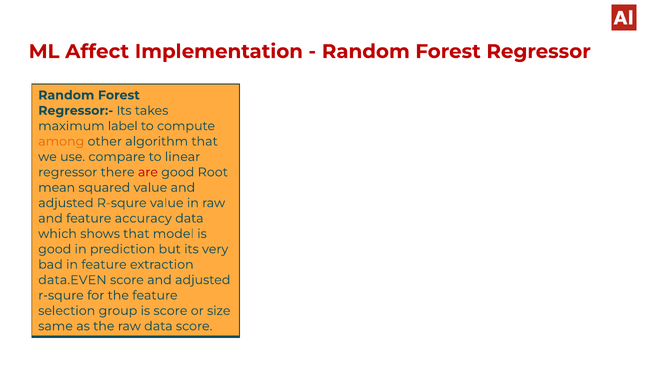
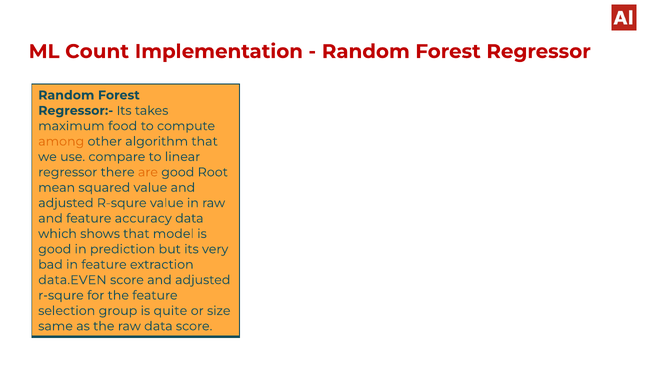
Affect: Affect -> Count
label: label -> food
are colour: red -> orange
is score: score -> quite
